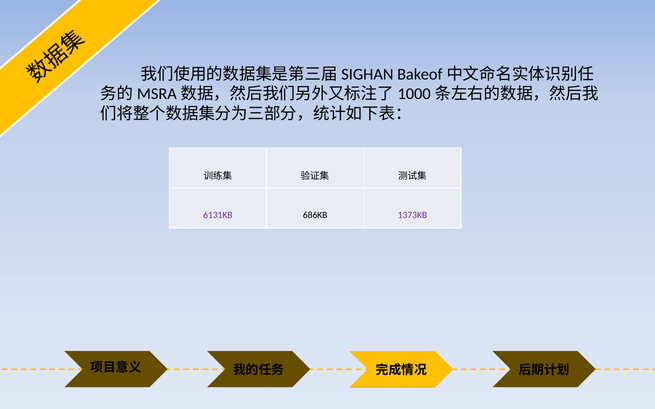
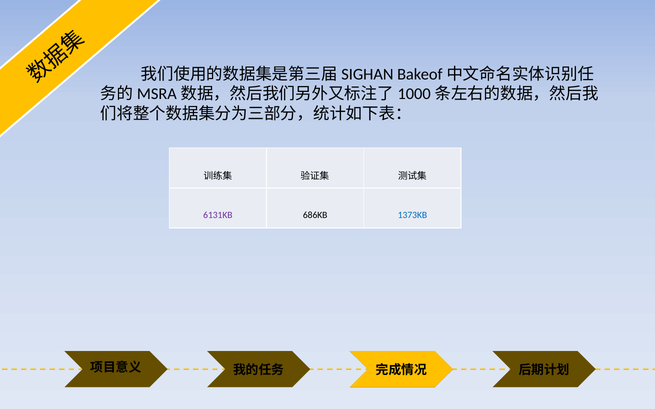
1373KB colour: purple -> blue
